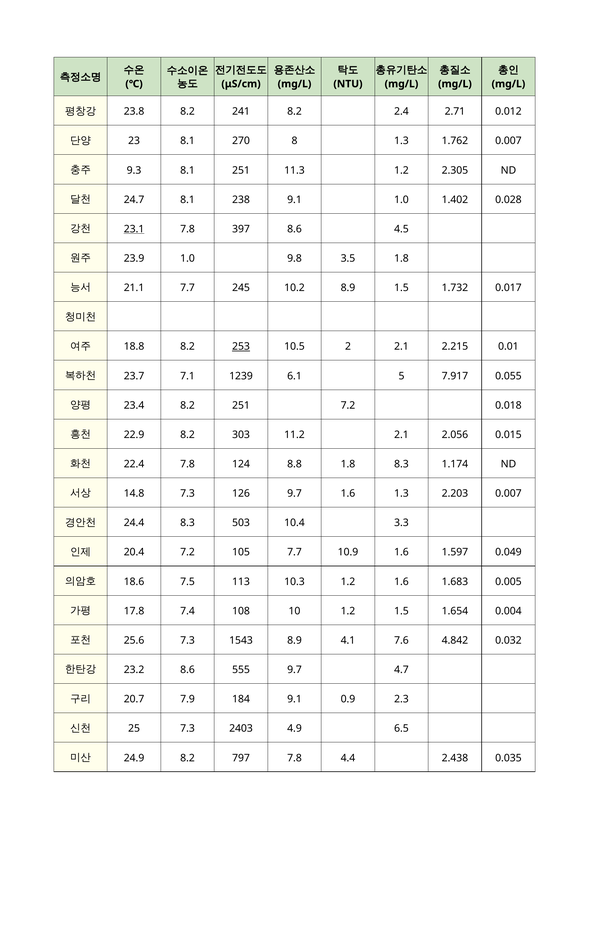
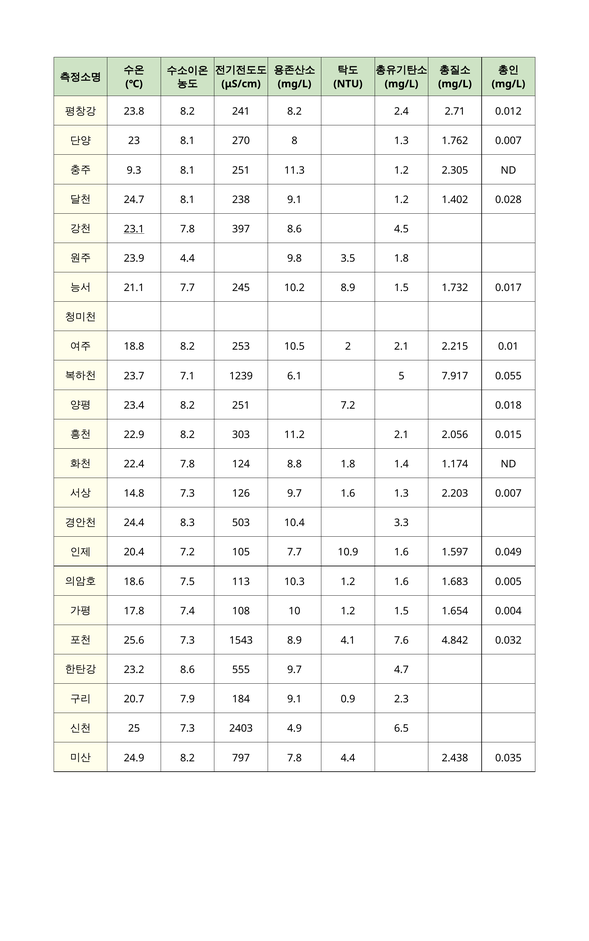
9.1 1.0: 1.0 -> 1.2
23.9 1.0: 1.0 -> 4.4
253 underline: present -> none
1.8 8.3: 8.3 -> 1.4
